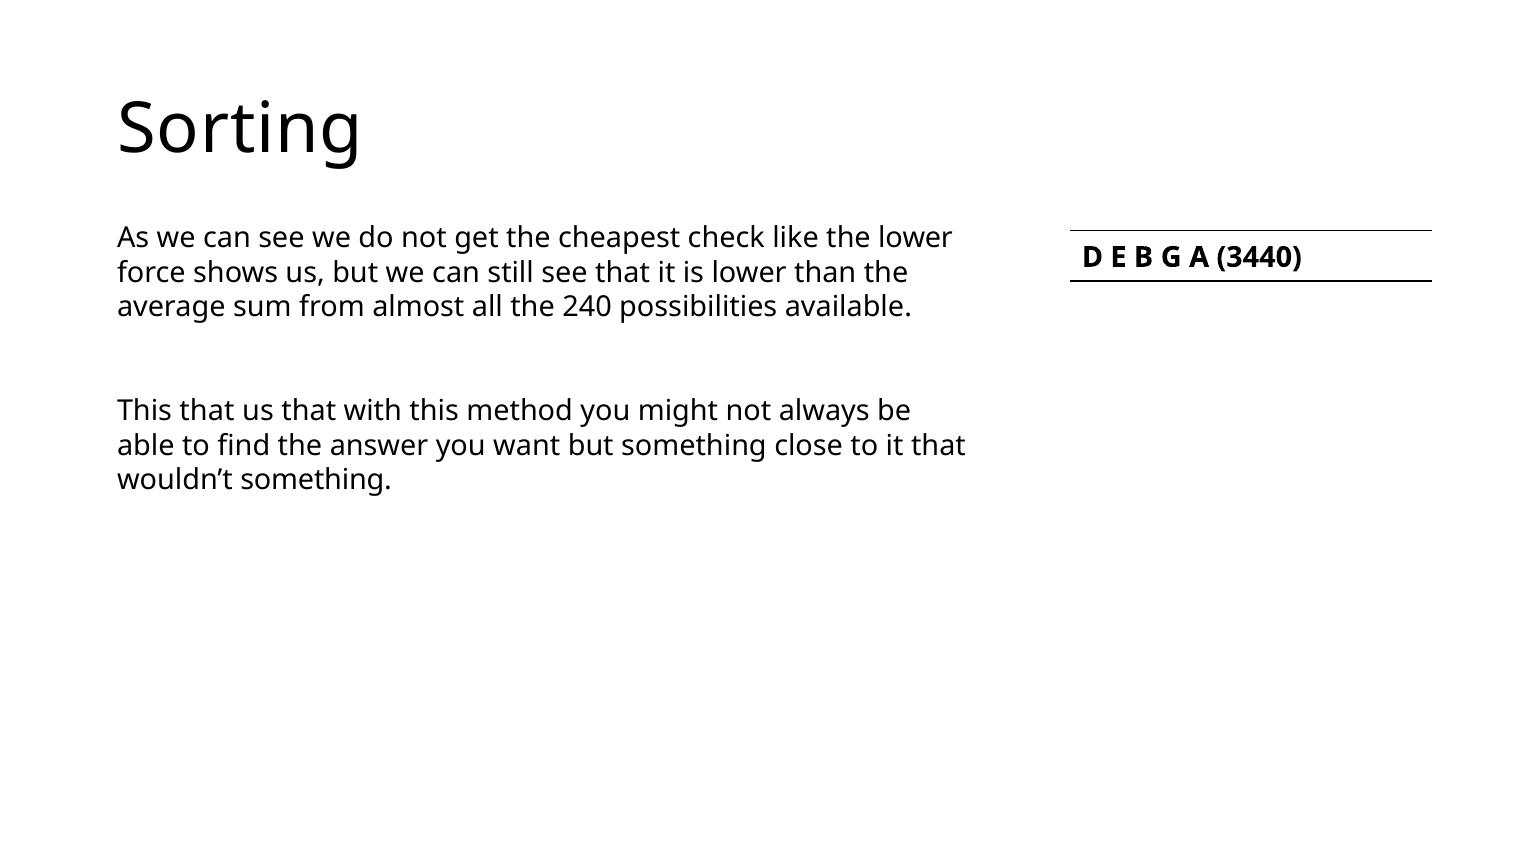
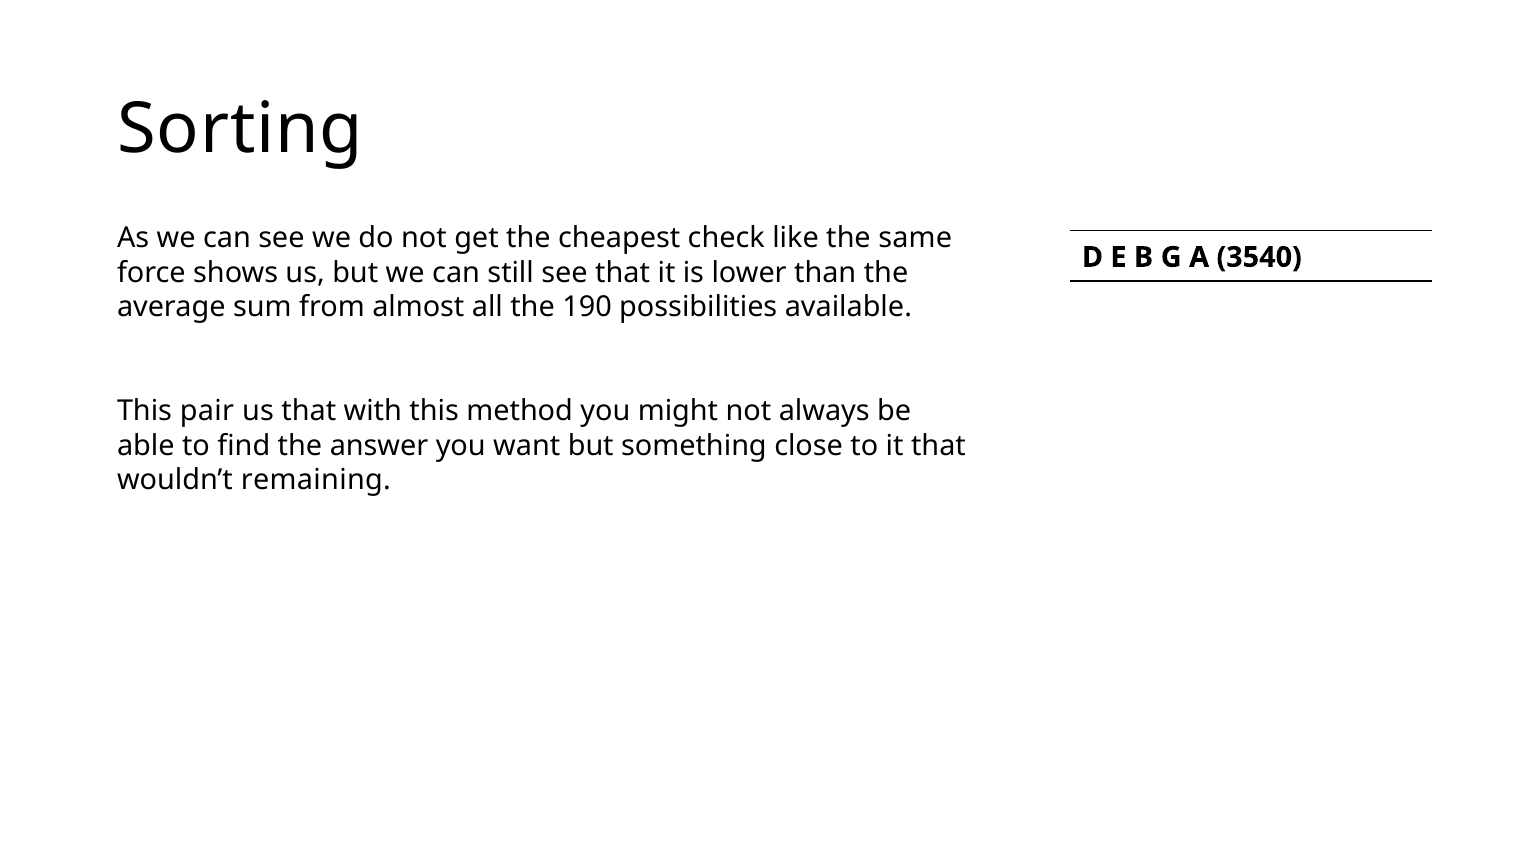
the lower: lower -> same
3440: 3440 -> 3540
240: 240 -> 190
This that: that -> pair
wouldn’t something: something -> remaining
